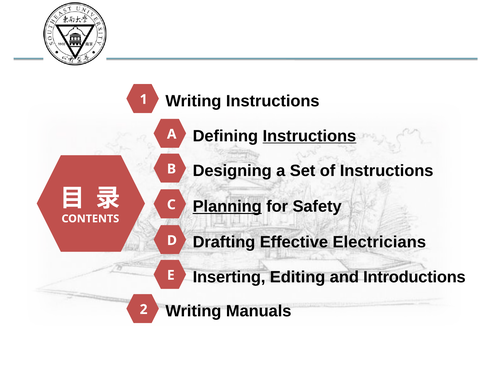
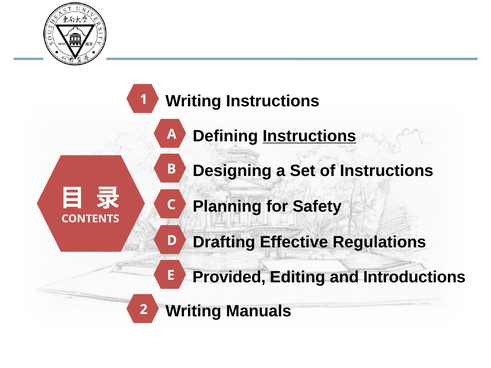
Planning underline: present -> none
Electricians: Electricians -> Regulations
Inserting: Inserting -> Provided
